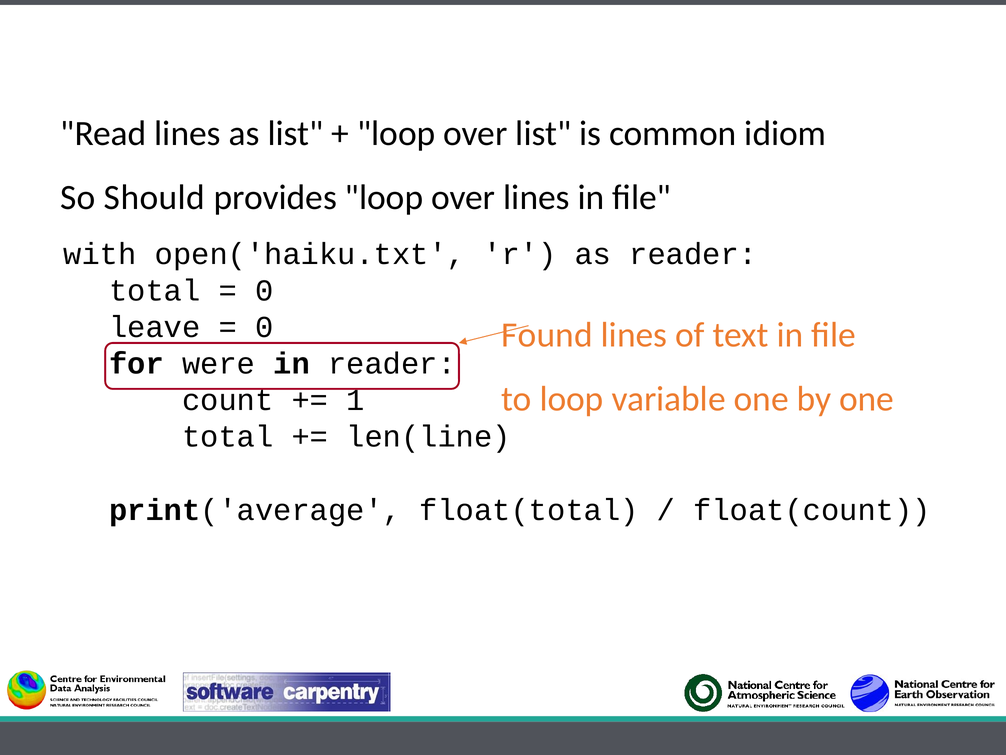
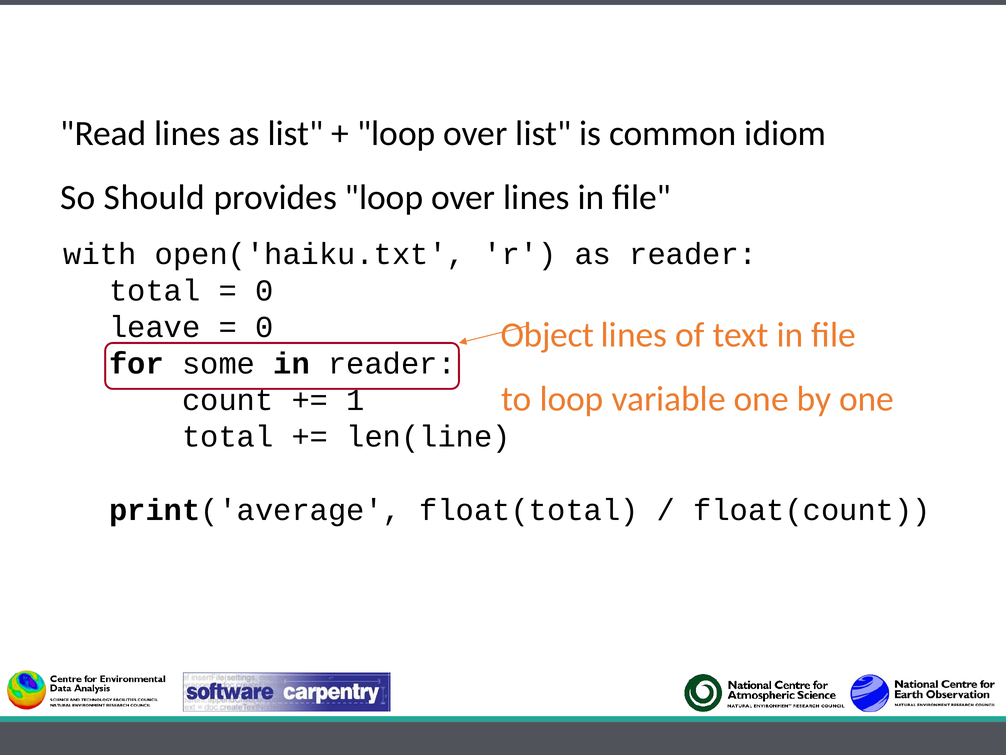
Found: Found -> Object
were: were -> some
